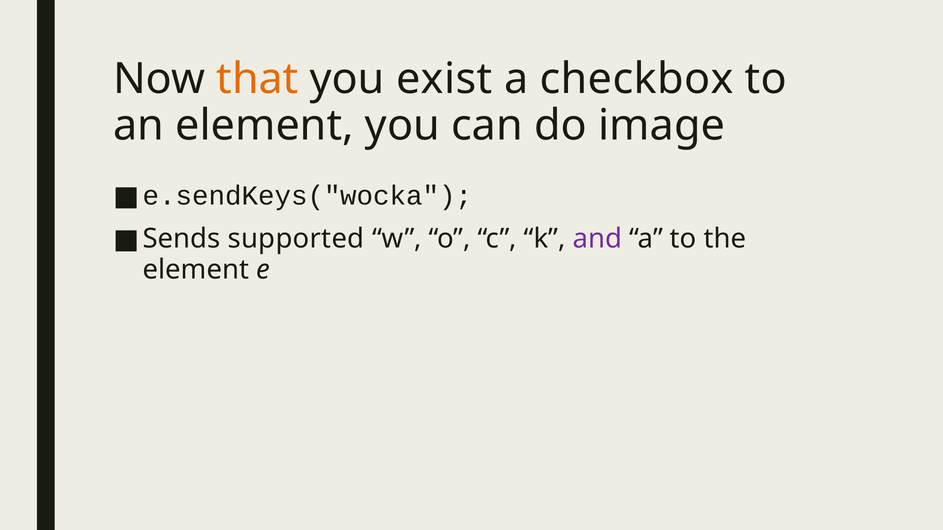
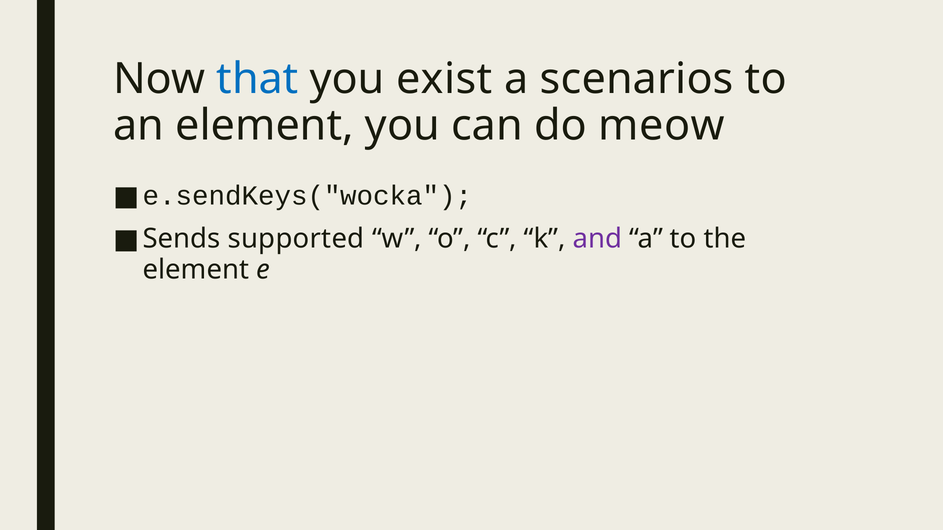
that colour: orange -> blue
checkbox: checkbox -> scenarios
image: image -> meow
